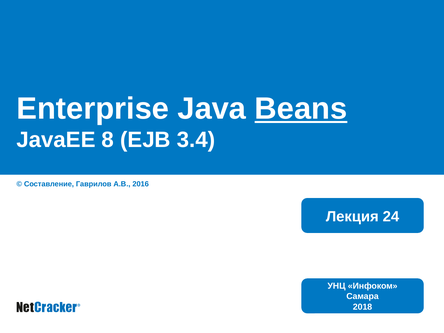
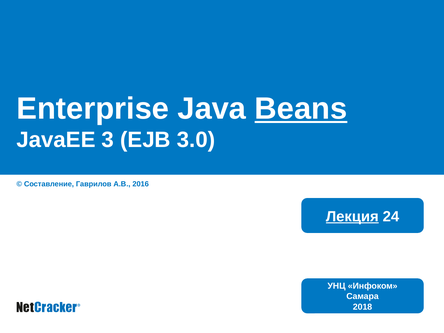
8: 8 -> 3
3.4: 3.4 -> 3.0
Лекция underline: none -> present
